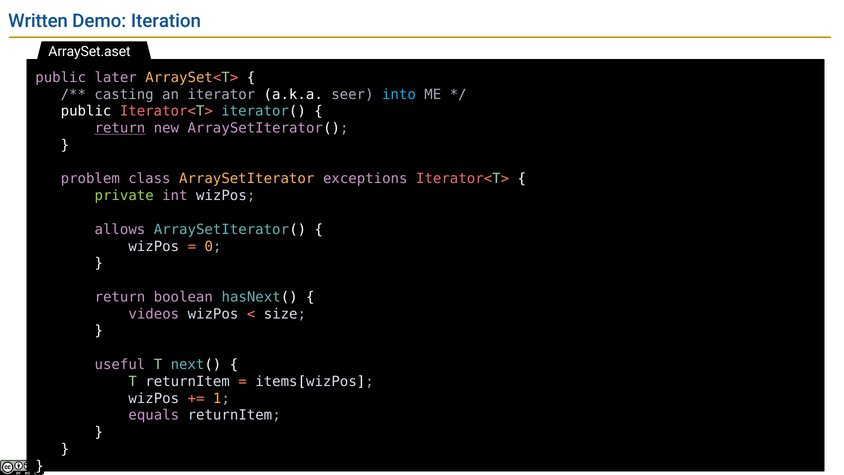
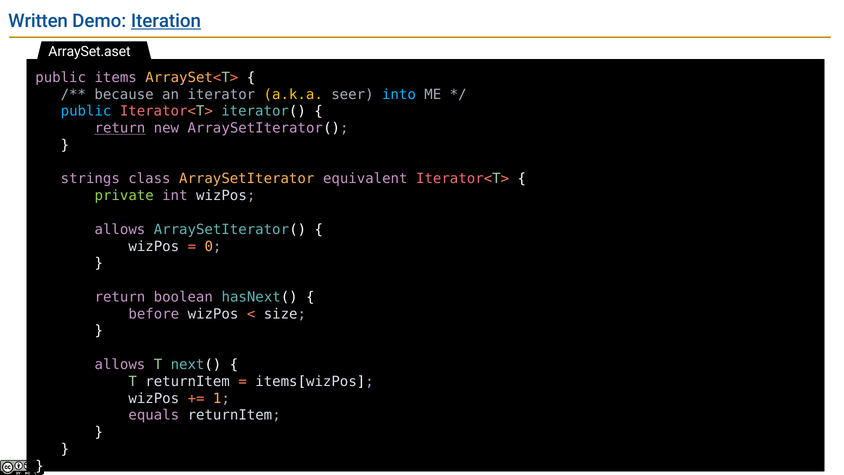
Iteration underline: none -> present
later: later -> items
casting: casting -> because
a.k.a colour: white -> yellow
public at (86, 111) colour: white -> light blue
problem: problem -> strings
exceptions: exceptions -> equivalent
videos: videos -> before
useful at (120, 364): useful -> allows
